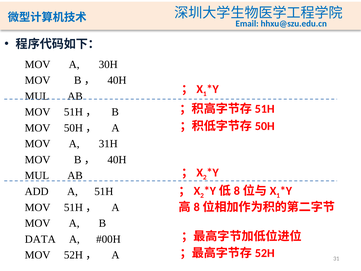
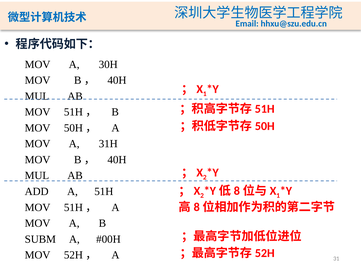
DATA: DATA -> SUBM
